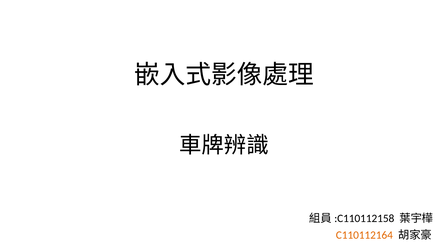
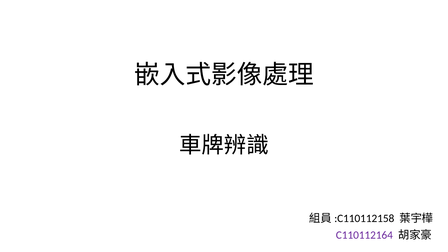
C110112164 colour: orange -> purple
